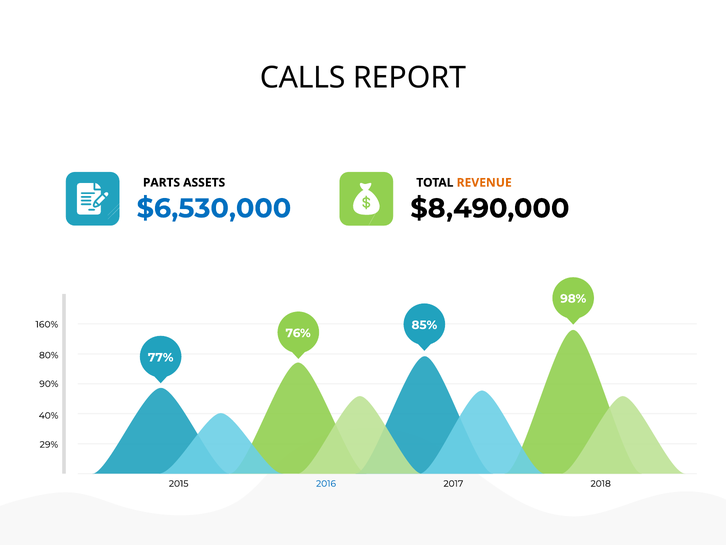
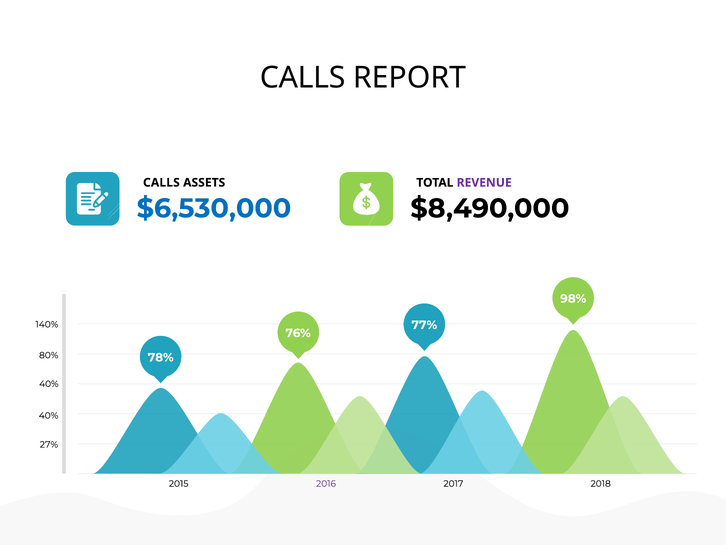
PARTS at (161, 182): PARTS -> CALLS
REVENUE colour: orange -> purple
160%: 160% -> 140%
85%: 85% -> 77%
77%: 77% -> 78%
90% at (49, 384): 90% -> 40%
29%: 29% -> 27%
2016 colour: blue -> purple
